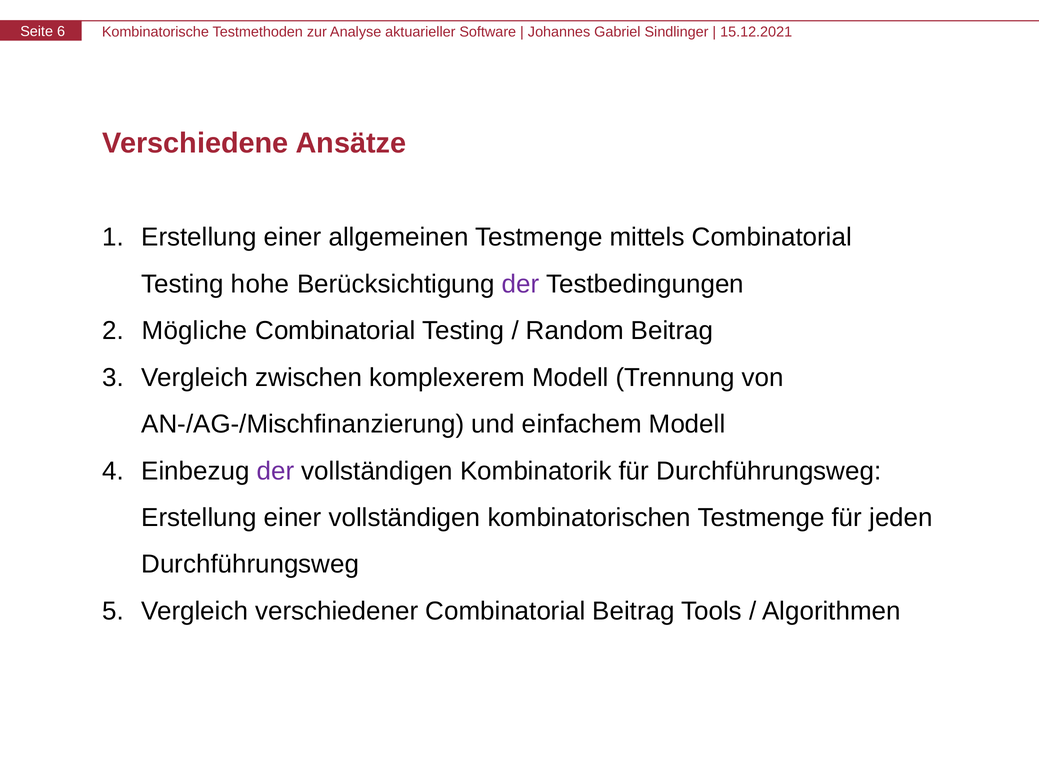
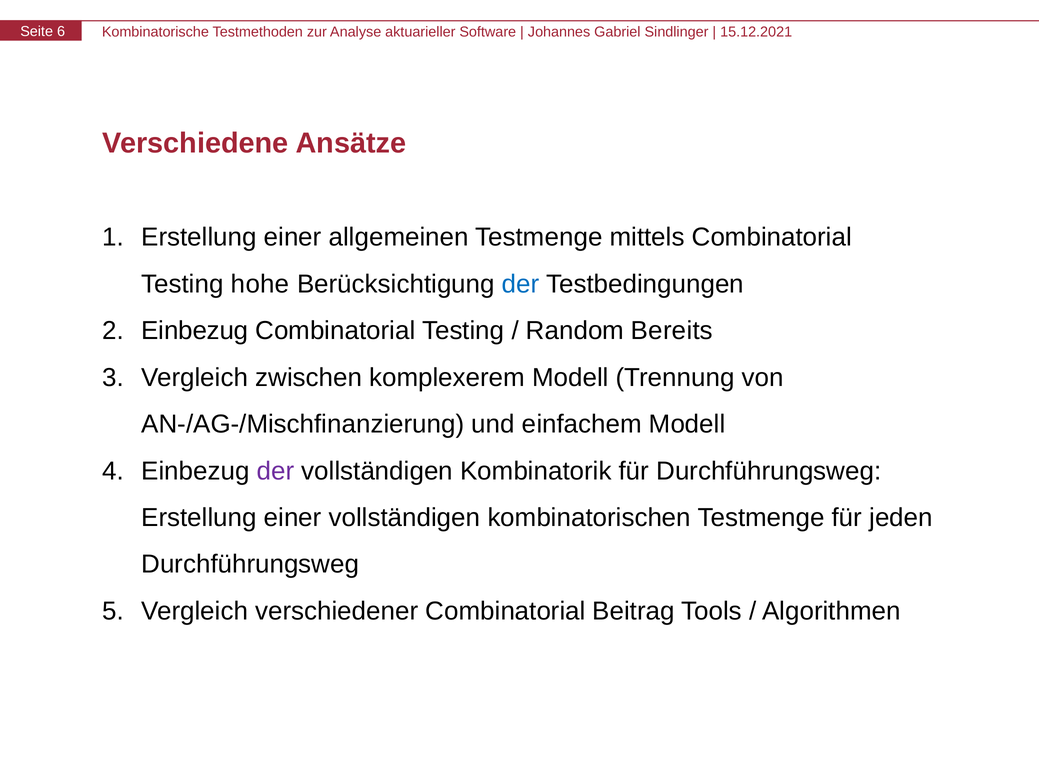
der at (521, 284) colour: purple -> blue
Mögliche at (195, 331): Mögliche -> Einbezug
Random Beitrag: Beitrag -> Bereits
